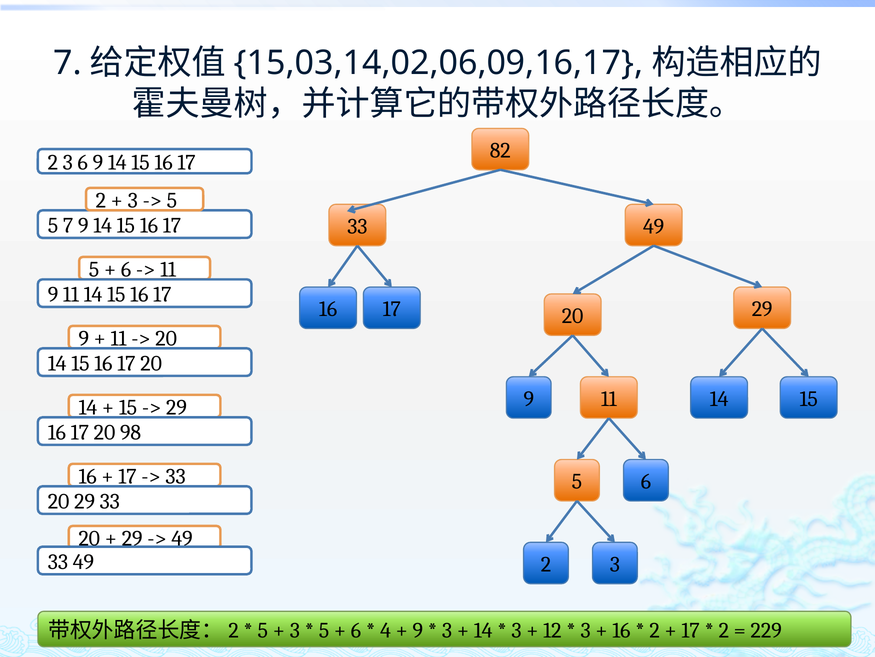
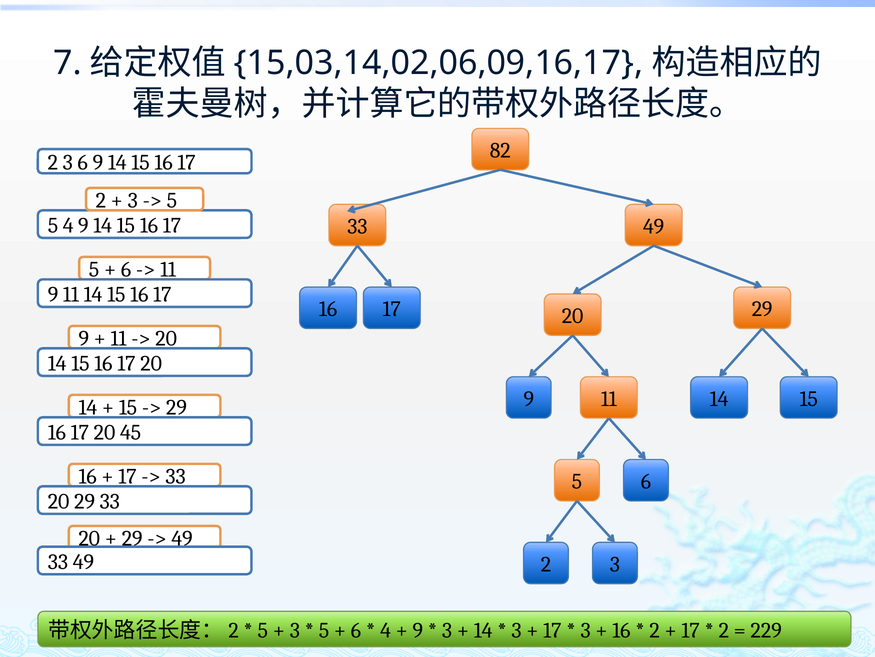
5 7: 7 -> 4
98: 98 -> 45
12 at (552, 630): 12 -> 17
